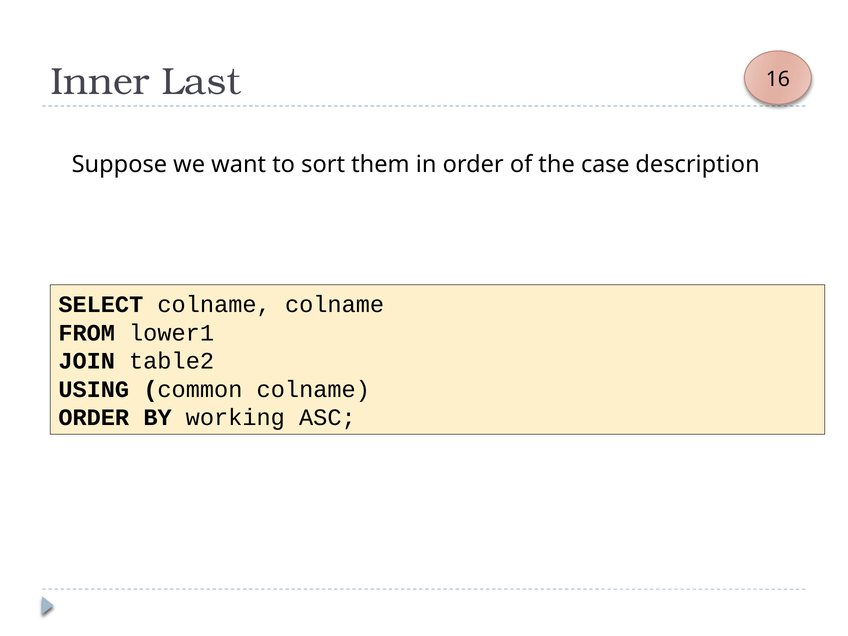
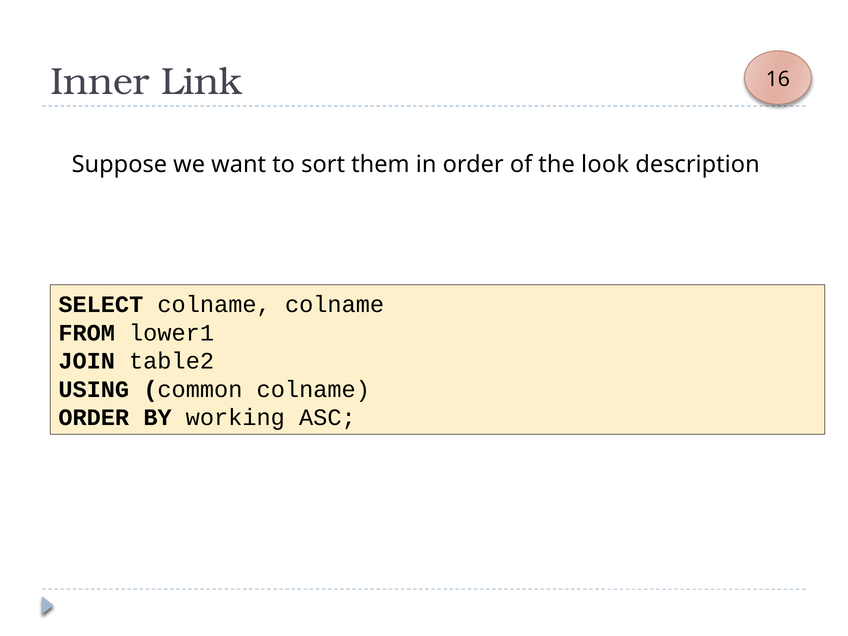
Last: Last -> Link
case: case -> look
